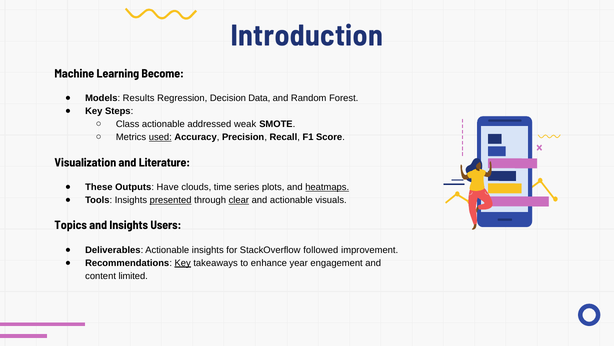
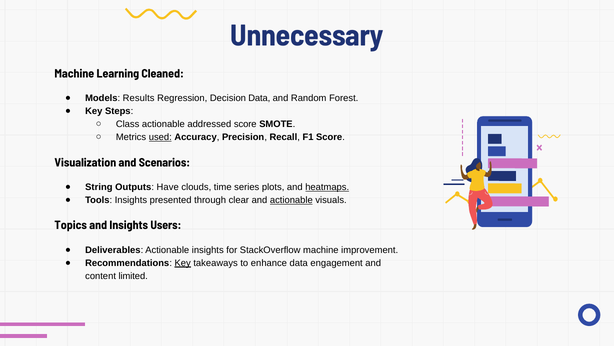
Introduction: Introduction -> Unnecessary
Become: Become -> Cleaned
addressed weak: weak -> score
Literature: Literature -> Scenarios
These: These -> String
presented underline: present -> none
clear underline: present -> none
actionable at (291, 200) underline: none -> present
StackOverflow followed: followed -> machine
enhance year: year -> data
